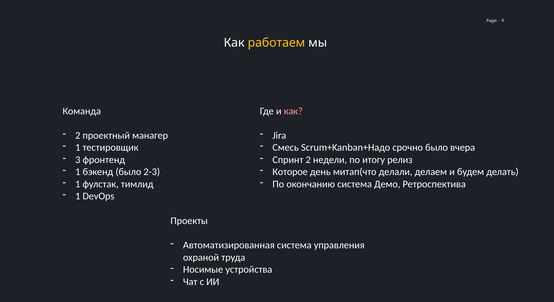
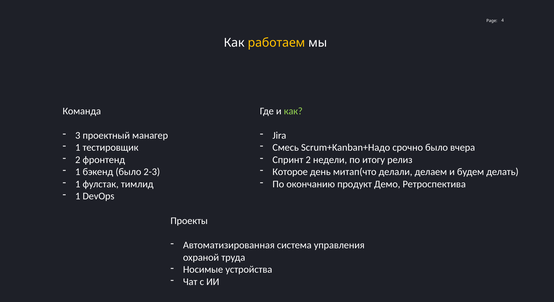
как at (293, 111) colour: pink -> light green
2 at (78, 135): 2 -> 3
3 at (78, 160): 3 -> 2
окончанию система: система -> продукт
